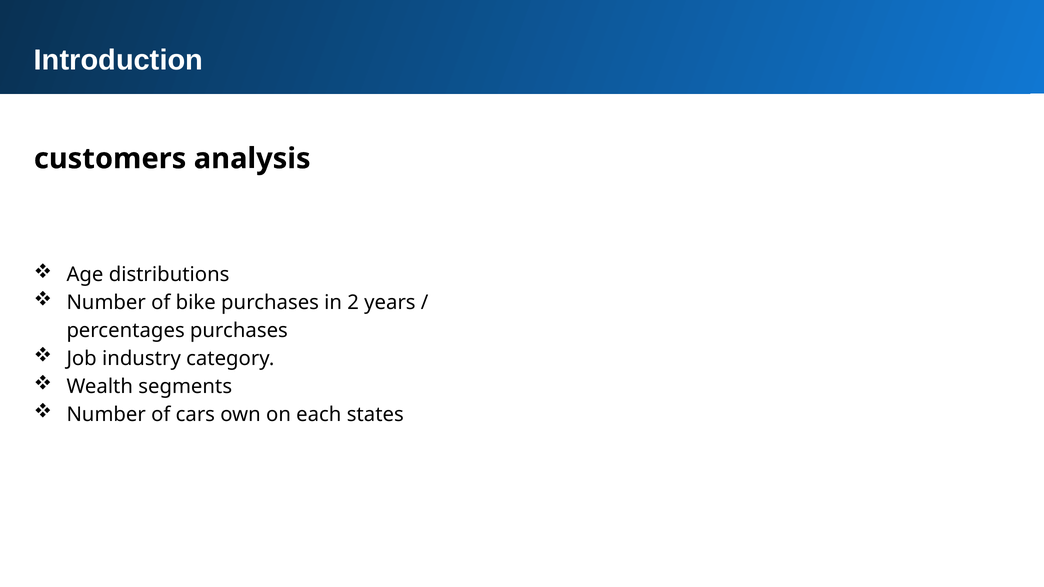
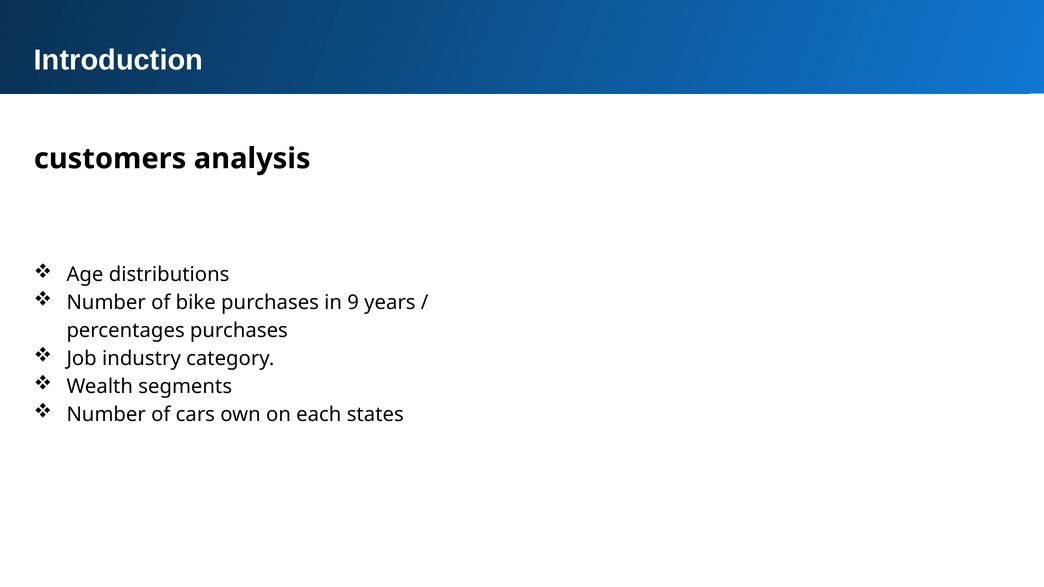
2: 2 -> 9
